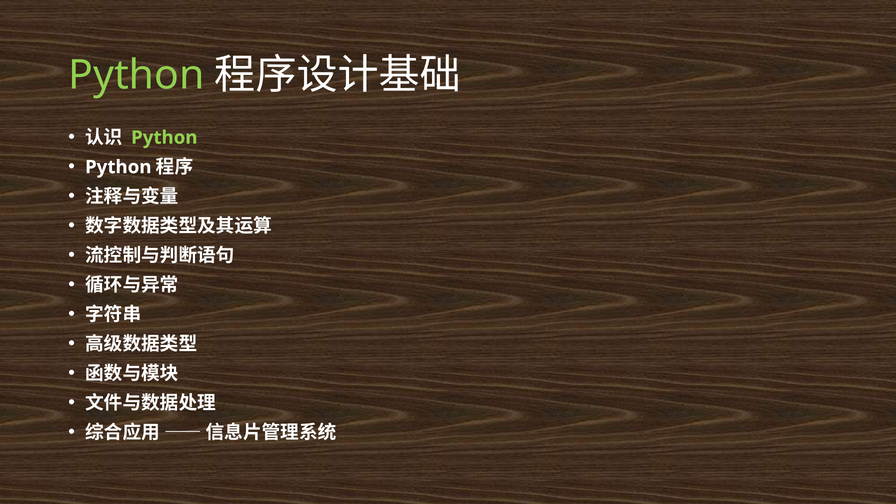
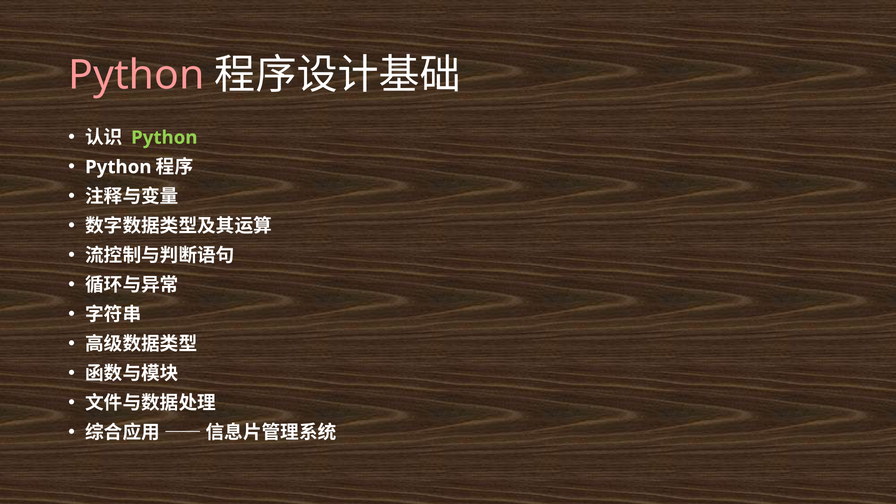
Python at (136, 75) colour: light green -> pink
